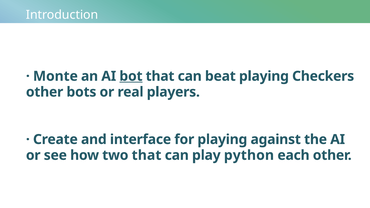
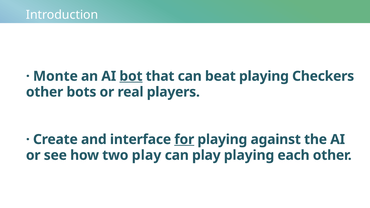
for underline: none -> present
two that: that -> play
play python: python -> playing
